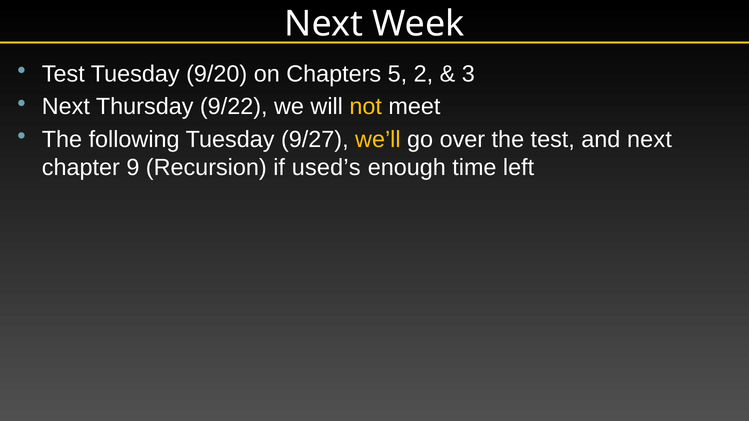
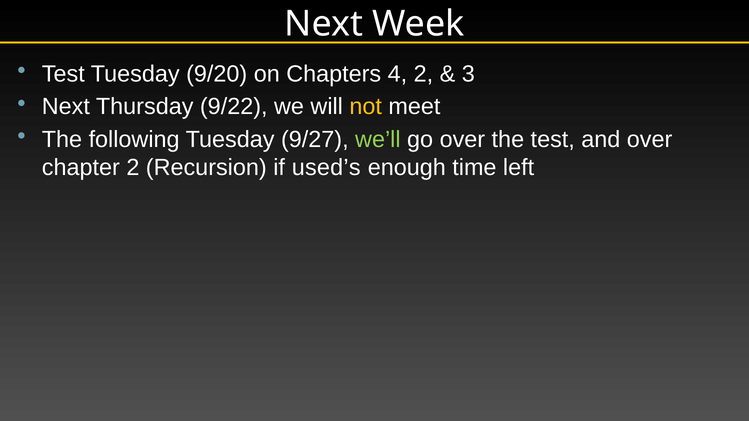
5: 5 -> 4
we’ll colour: yellow -> light green
and next: next -> over
chapter 9: 9 -> 2
